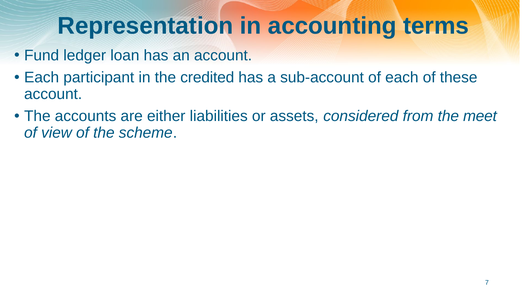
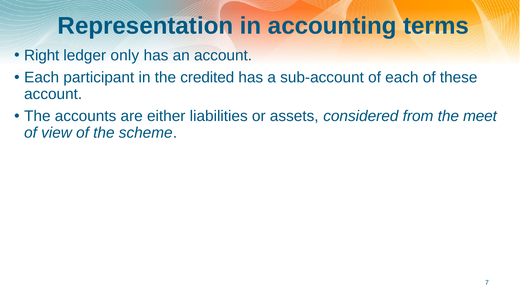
Fund: Fund -> Right
loan: loan -> only
